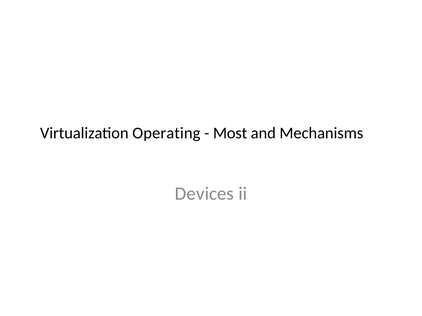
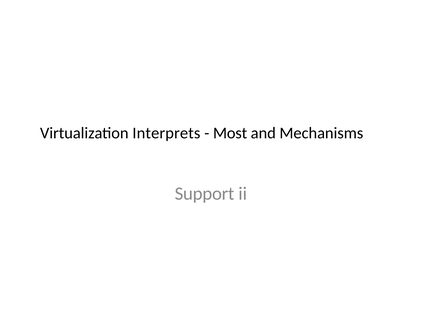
Operating: Operating -> Interprets
Devices: Devices -> Support
